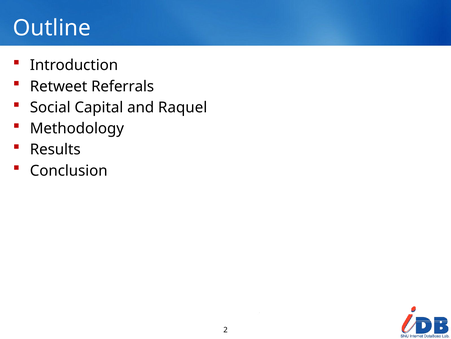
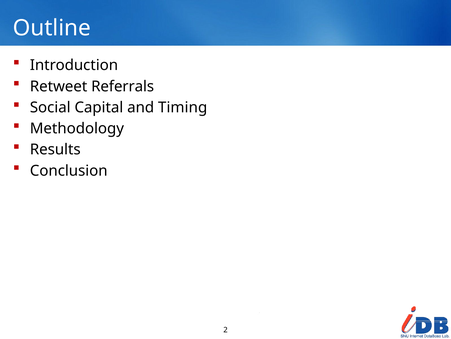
Raquel: Raquel -> Timing
